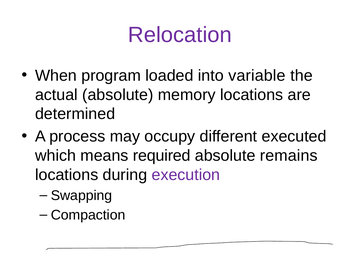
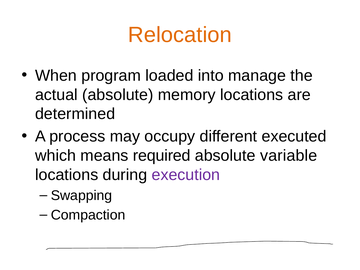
Relocation colour: purple -> orange
variable: variable -> manage
remains: remains -> variable
